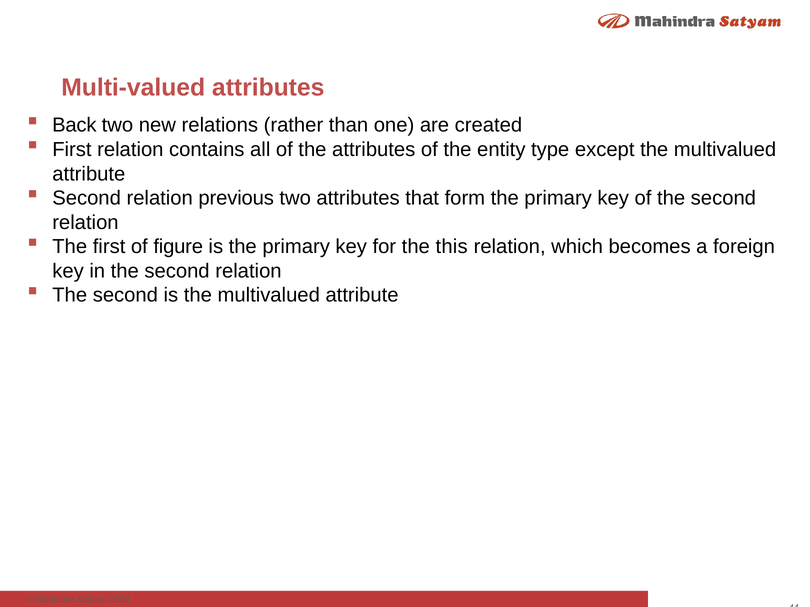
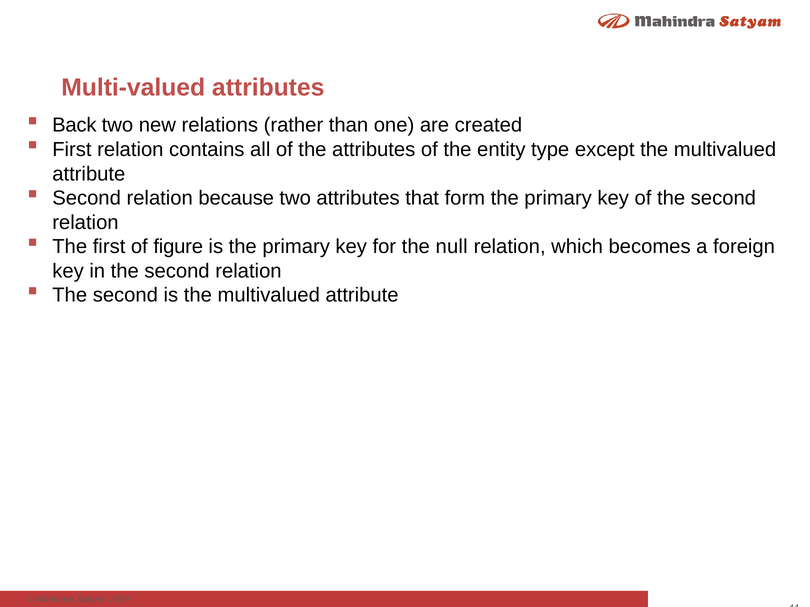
previous: previous -> because
this: this -> null
